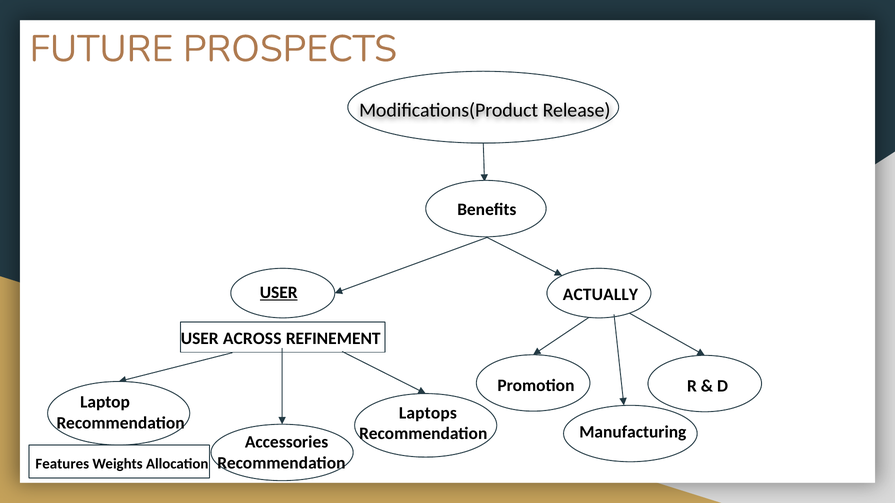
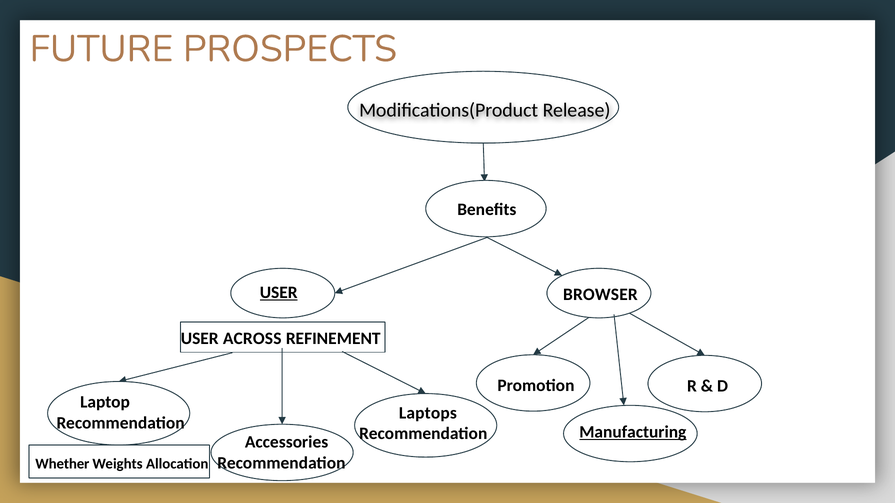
ACTUALLY: ACTUALLY -> BROWSER
Manufacturing underline: none -> present
Features: Features -> Whether
